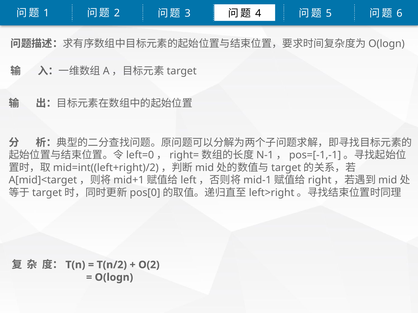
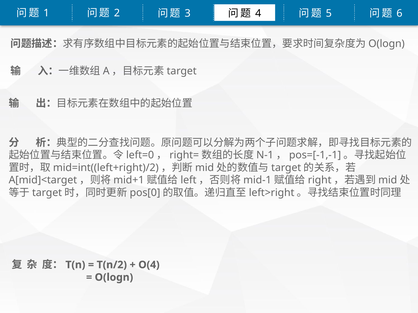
O(2: O(2 -> O(4
